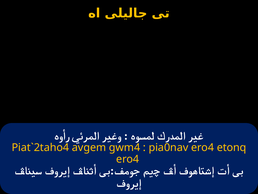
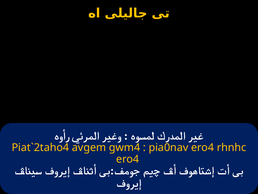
etonq: etonq -> rhnhc
